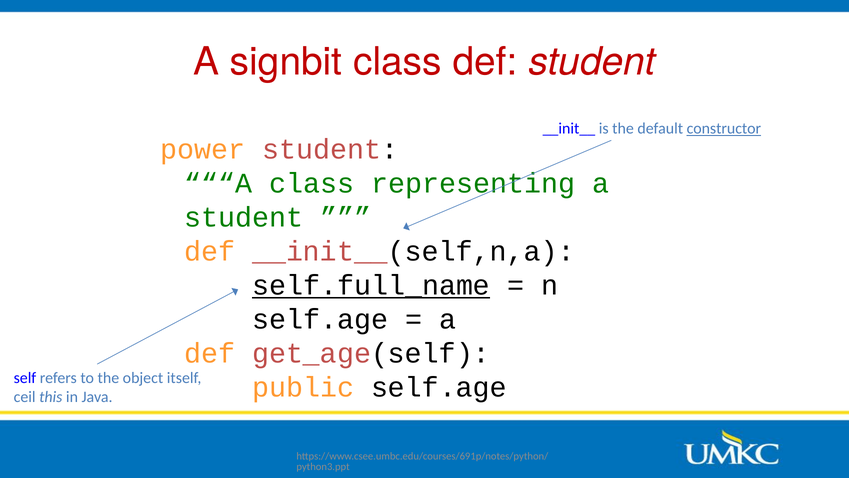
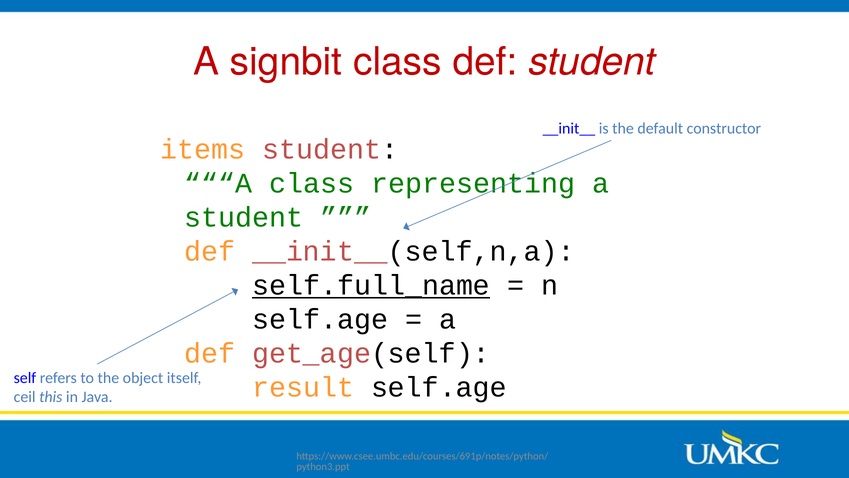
constructor underline: present -> none
power: power -> items
public: public -> result
